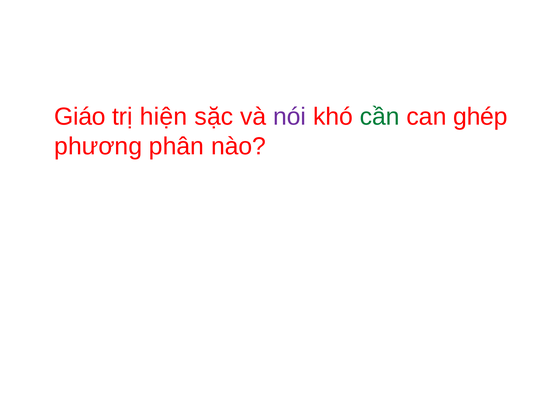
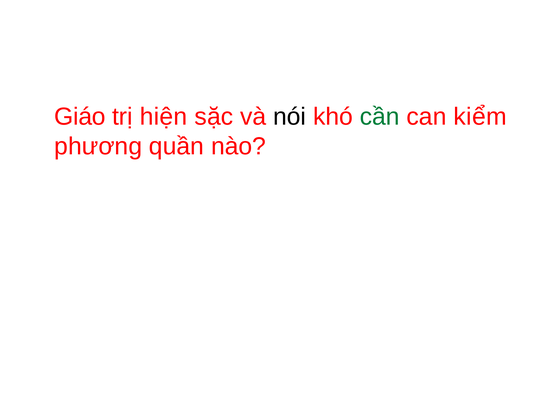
nói colour: purple -> black
ghép: ghép -> kiểm
phân: phân -> quần
